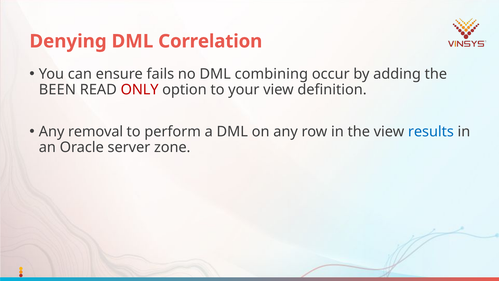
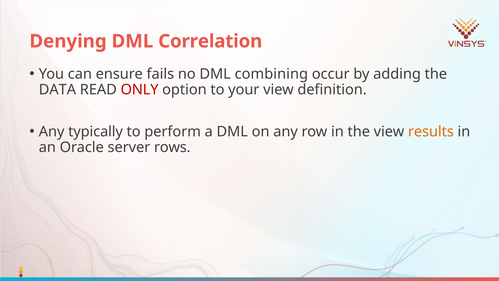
BEEN: BEEN -> DATA
removal: removal -> typically
results colour: blue -> orange
zone: zone -> rows
